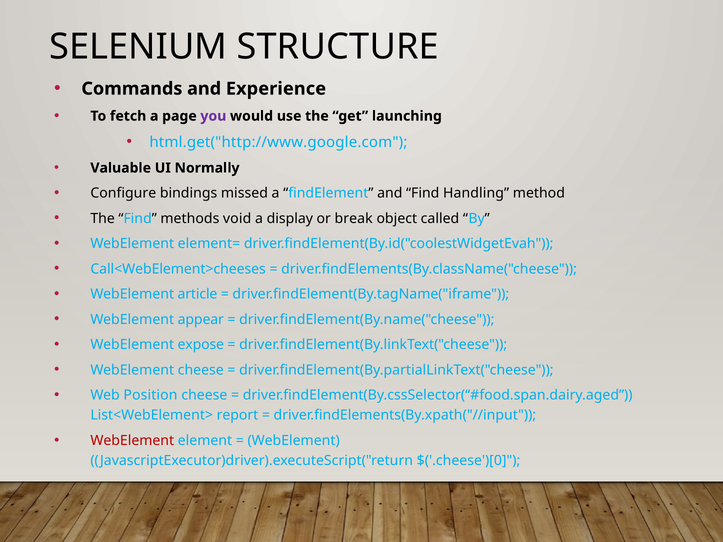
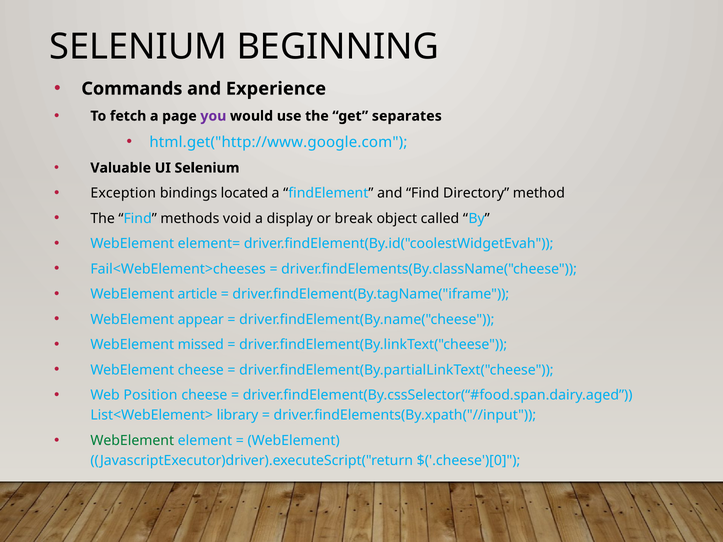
STRUCTURE: STRUCTURE -> BEGINNING
launching: launching -> separates
UI Normally: Normally -> Selenium
Configure: Configure -> Exception
missed: missed -> located
Handling: Handling -> Directory
Call<WebElement>cheeses: Call<WebElement>cheeses -> Fail<WebElement>cheeses
expose: expose -> missed
report: report -> library
WebElement at (132, 441) colour: red -> green
